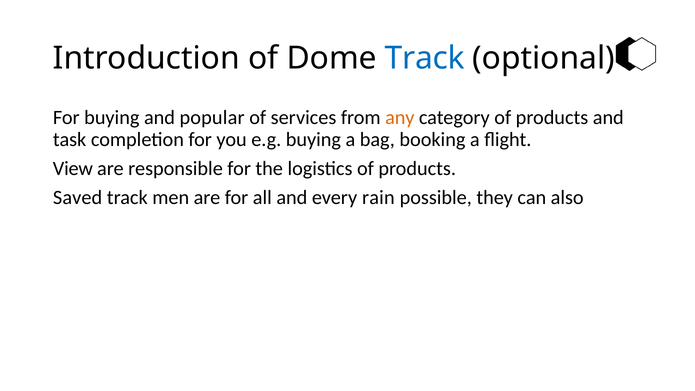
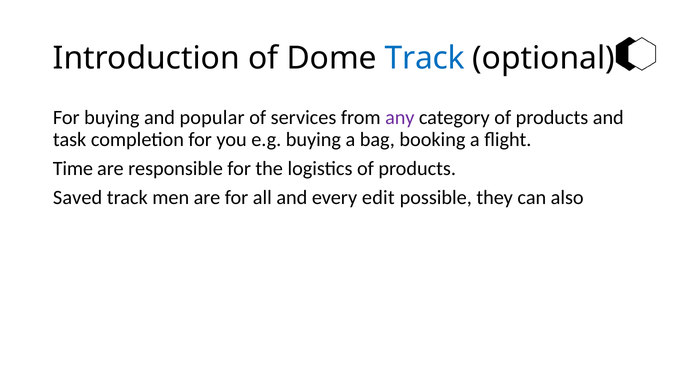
any colour: orange -> purple
View: View -> Time
rain: rain -> edit
